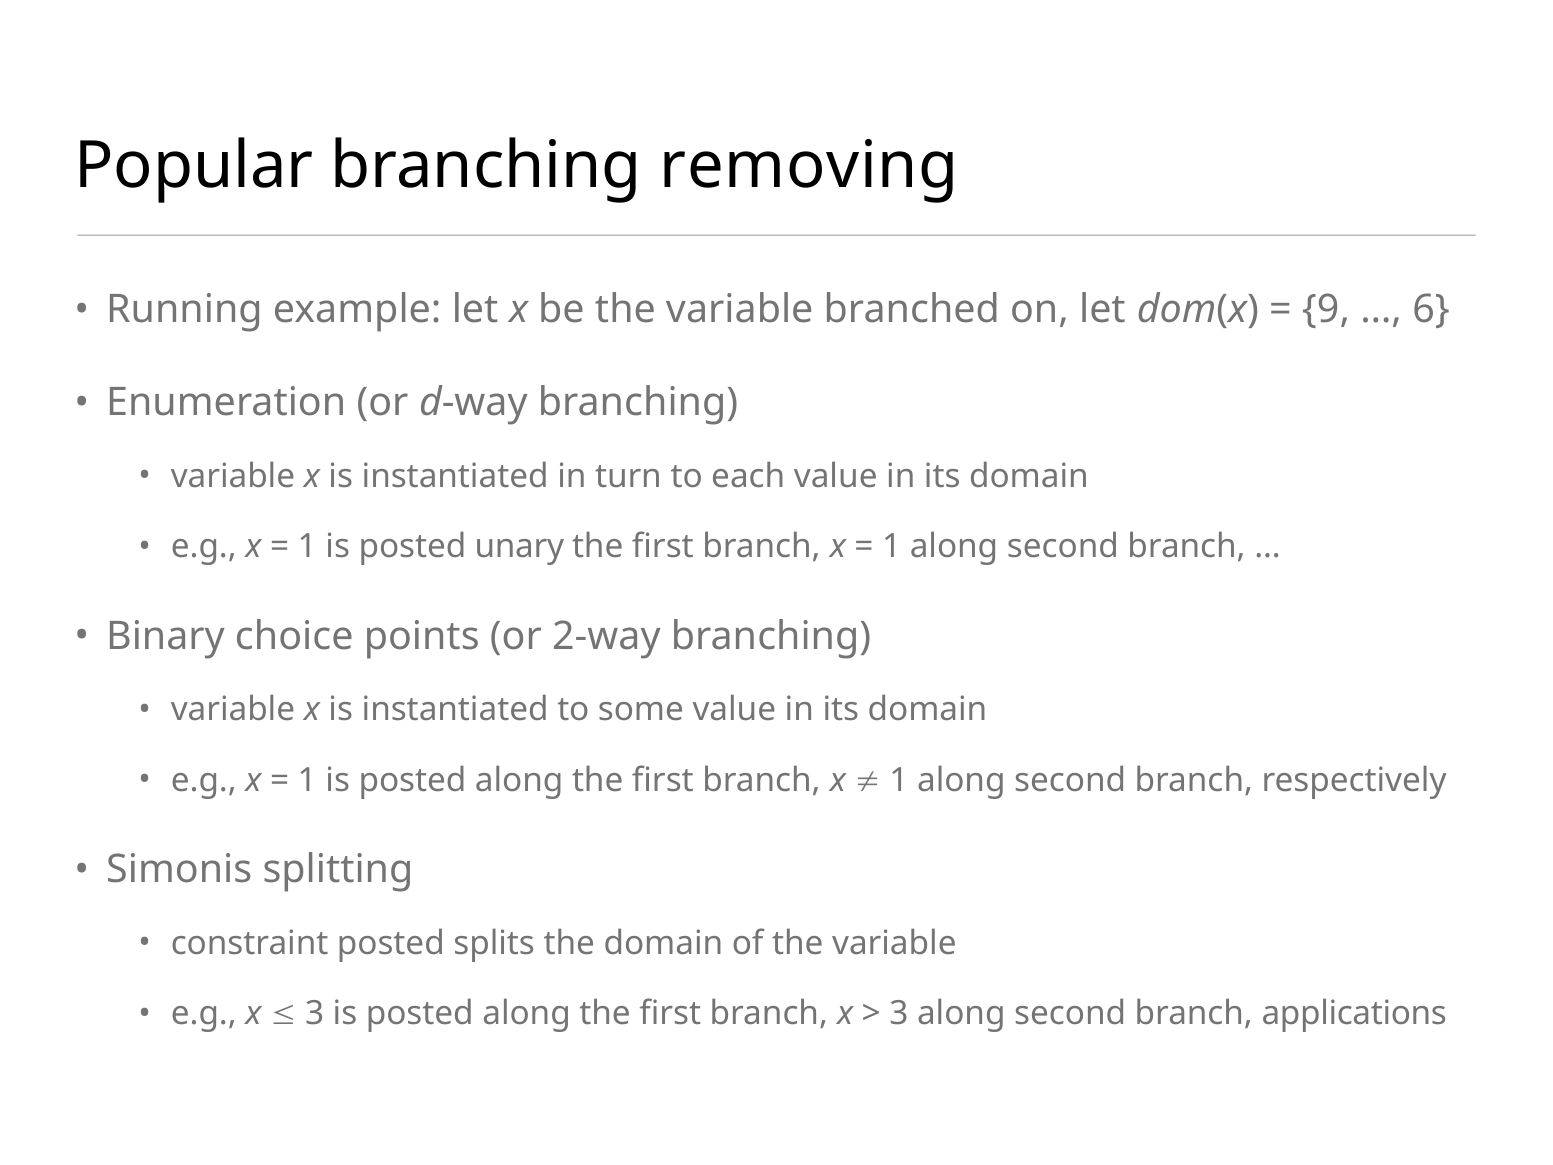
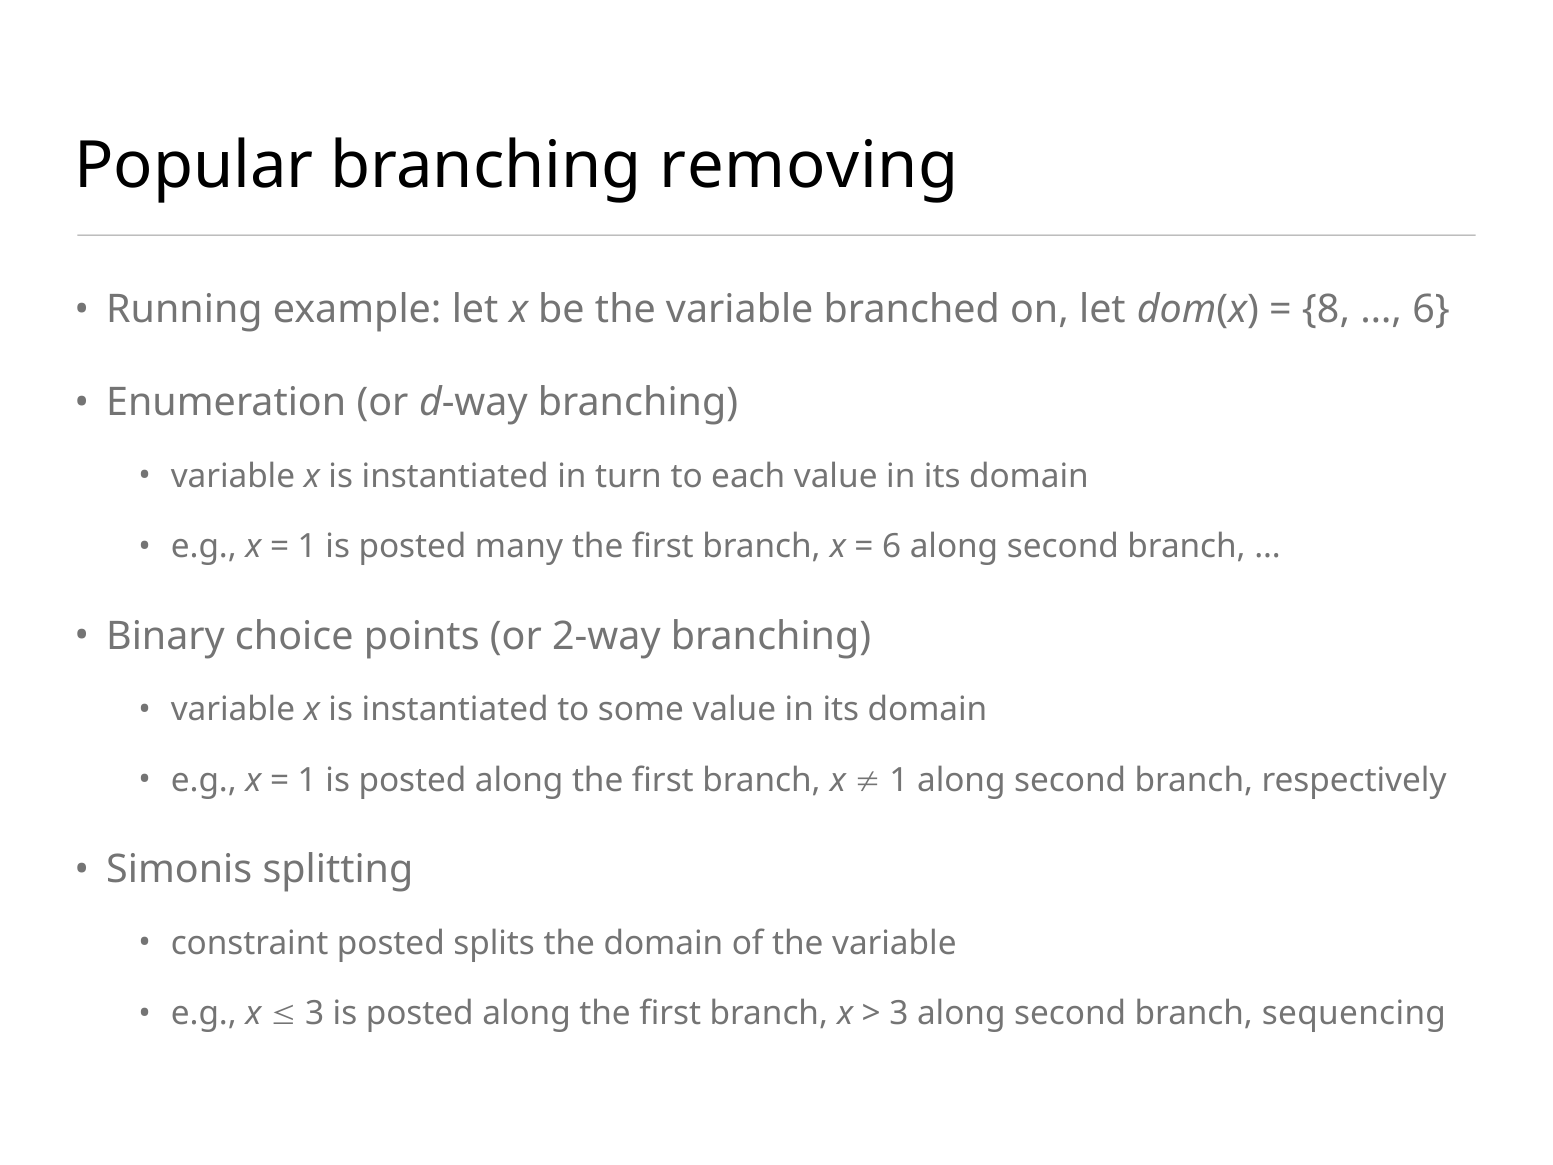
9: 9 -> 8
unary: unary -> many
1 at (892, 547): 1 -> 6
applications: applications -> sequencing
